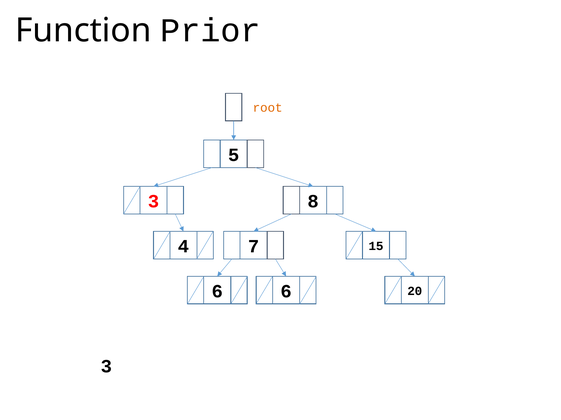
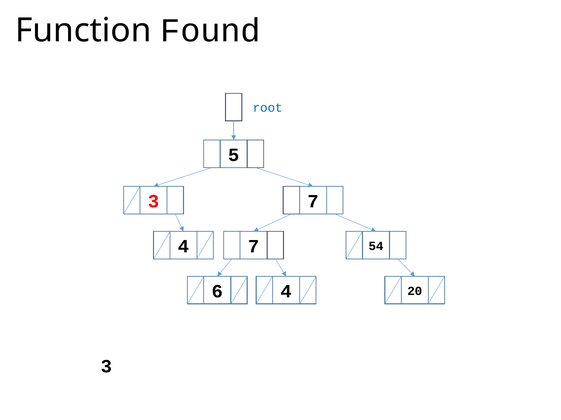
Prior: Prior -> Found
root colour: orange -> blue
3 8: 8 -> 7
15: 15 -> 54
6 6: 6 -> 4
